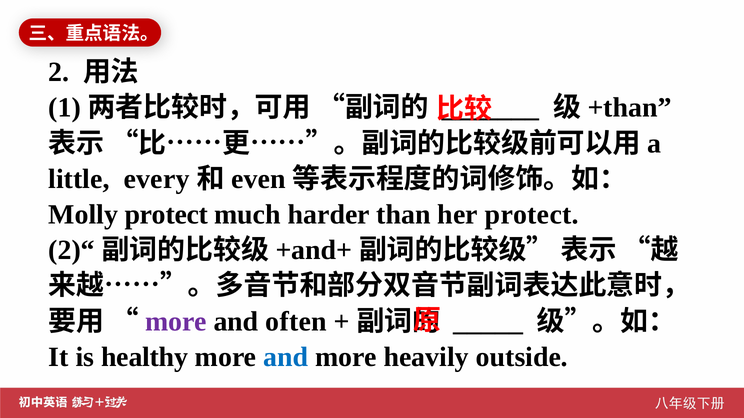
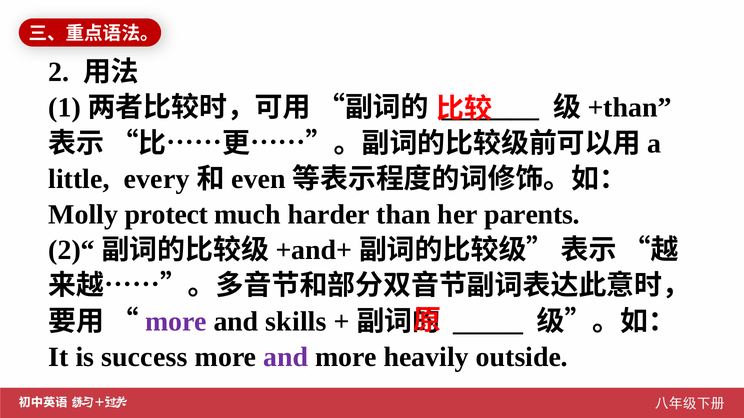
her protect: protect -> parents
often: often -> skills
healthy: healthy -> success
and at (286, 357) colour: blue -> purple
